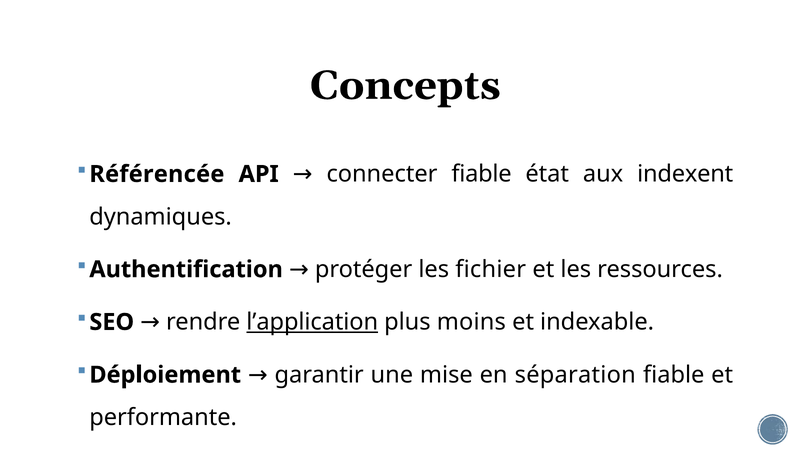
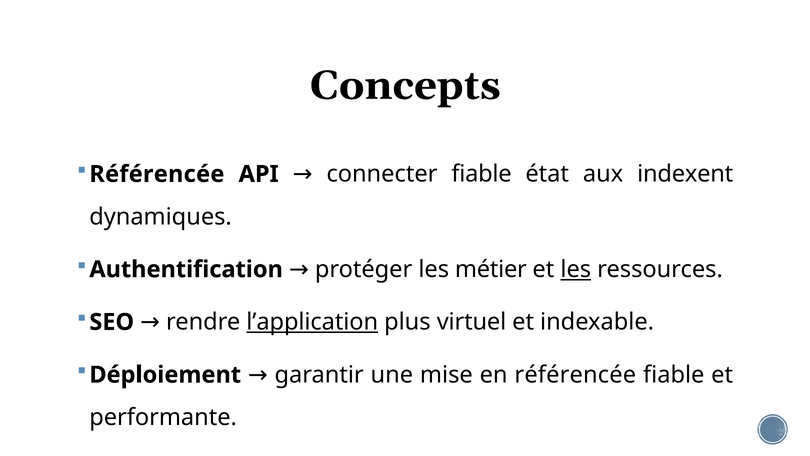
fichier: fichier -> métier
les at (576, 269) underline: none -> present
moins: moins -> virtuel
en séparation: séparation -> référencée
